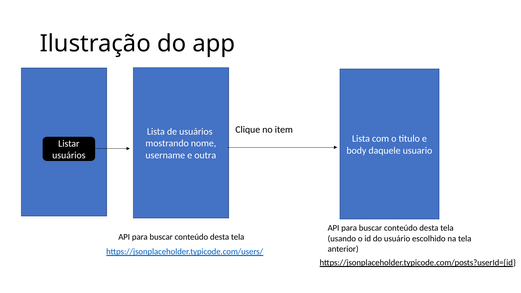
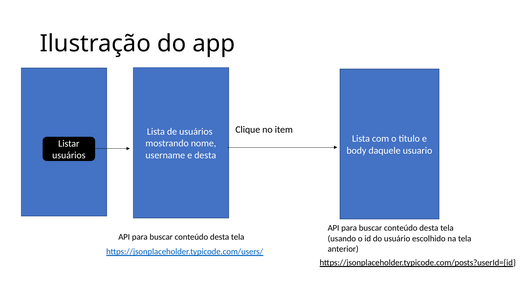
e outra: outra -> desta
